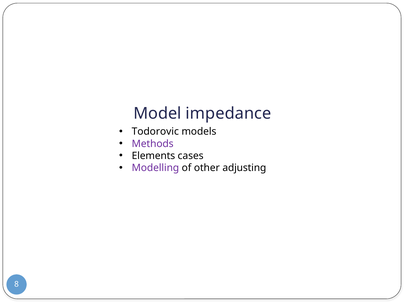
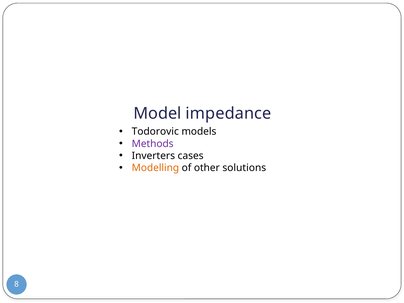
Elements: Elements -> Inverters
Modelling colour: purple -> orange
adjusting: adjusting -> solutions
